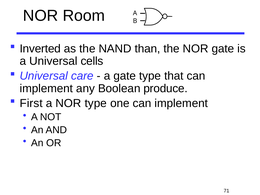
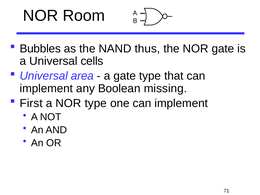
Inverted: Inverted -> Bubbles
than: than -> thus
care: care -> area
produce: produce -> missing
